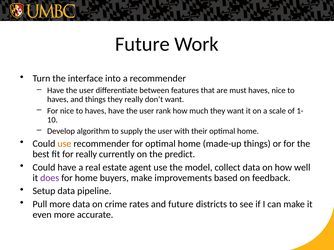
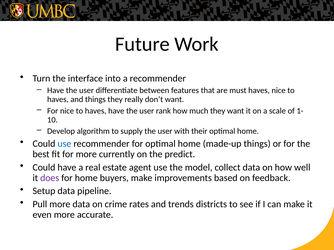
use at (64, 144) colour: orange -> blue
for really: really -> more
and future: future -> trends
